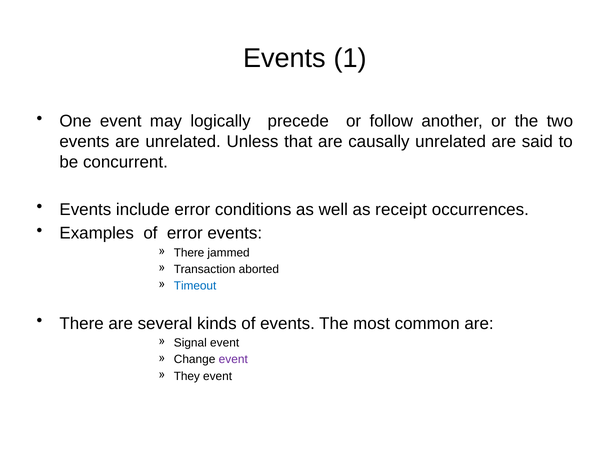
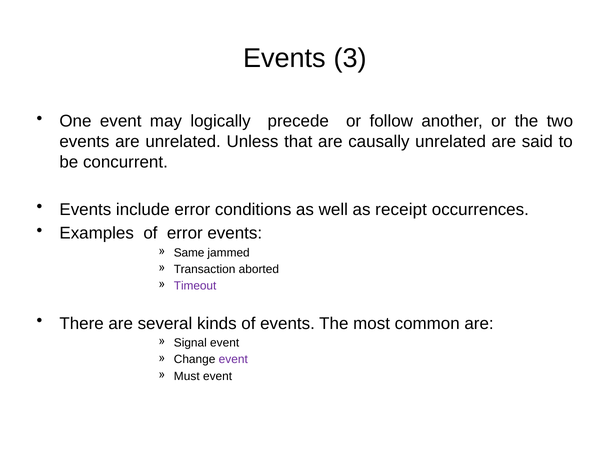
1: 1 -> 3
There at (189, 252): There -> Same
Timeout colour: blue -> purple
They: They -> Must
